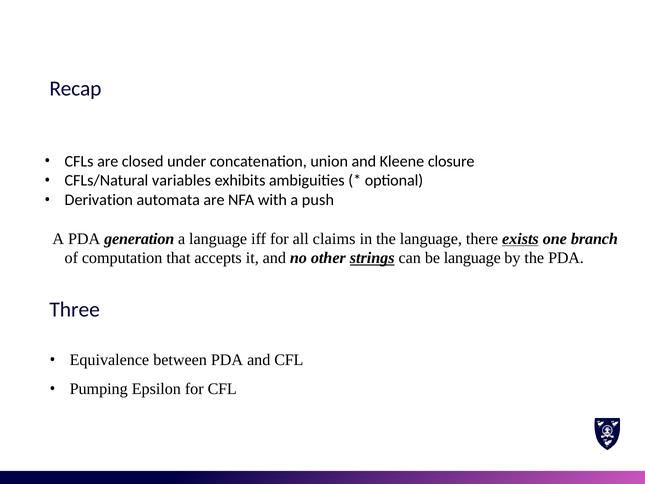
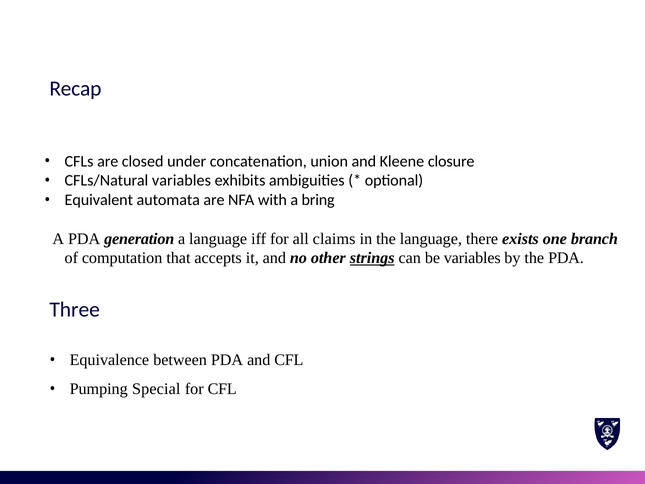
Derivation: Derivation -> Equivalent
push: push -> bring
exists underline: present -> none
be language: language -> variables
Epsilon: Epsilon -> Special
